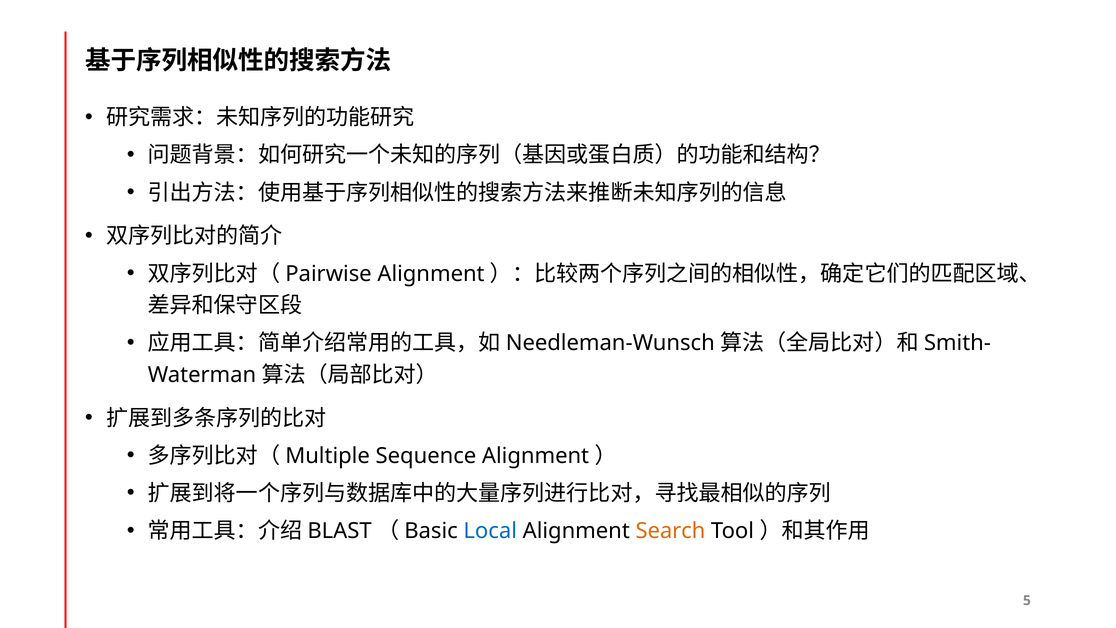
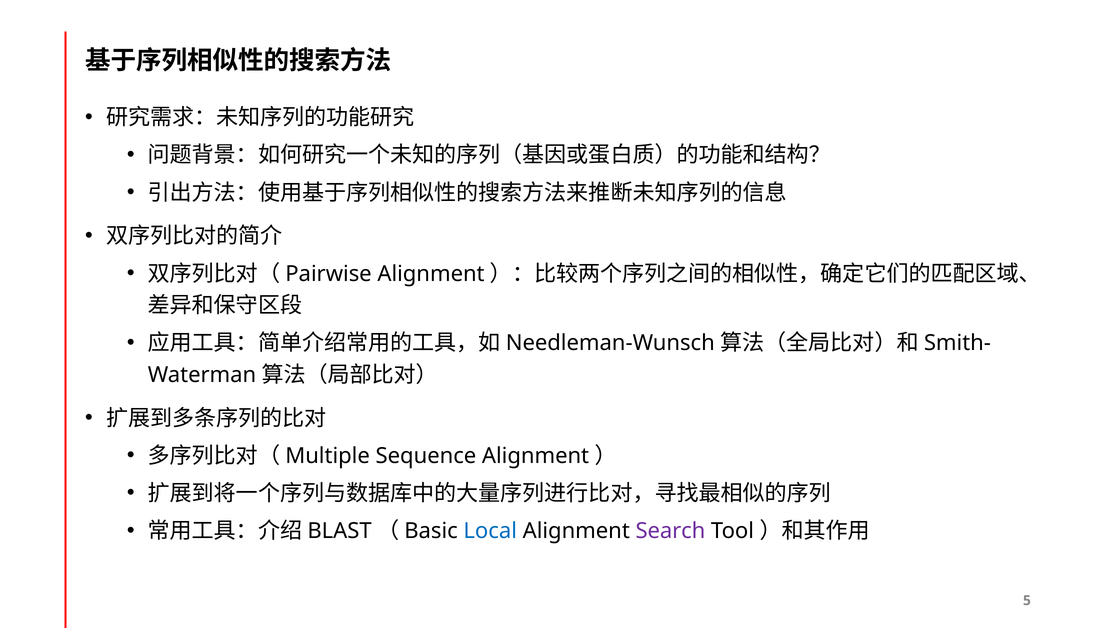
Search colour: orange -> purple
